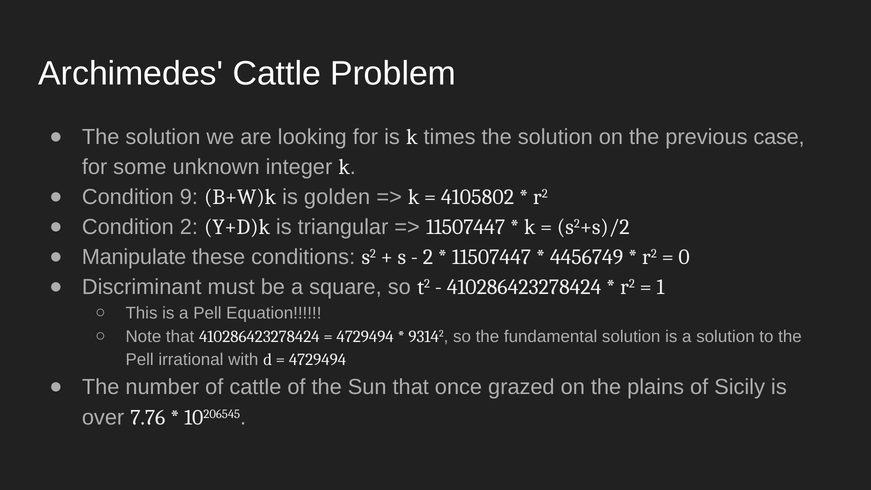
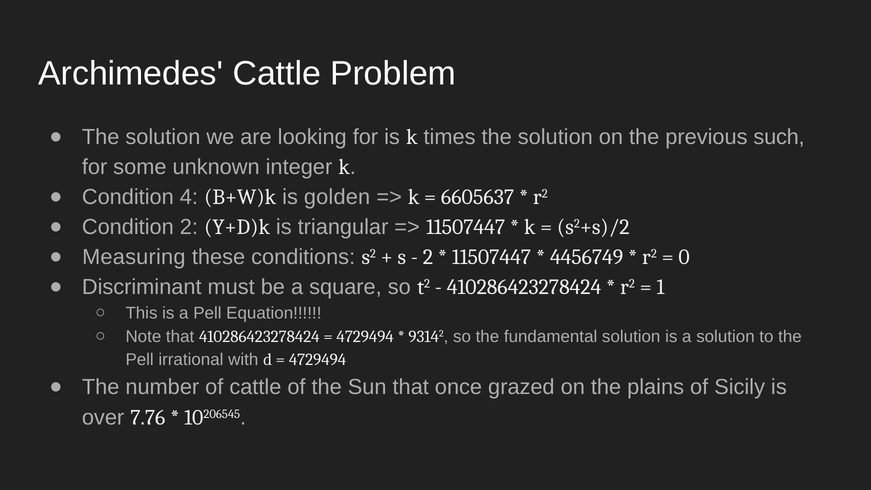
case: case -> such
9: 9 -> 4
4105802: 4105802 -> 6605637
Manipulate: Manipulate -> Measuring
